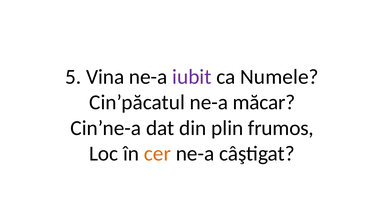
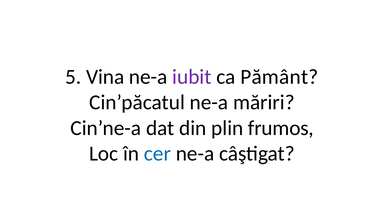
Numele: Numele -> Pământ
măcar: măcar -> măriri
cer colour: orange -> blue
